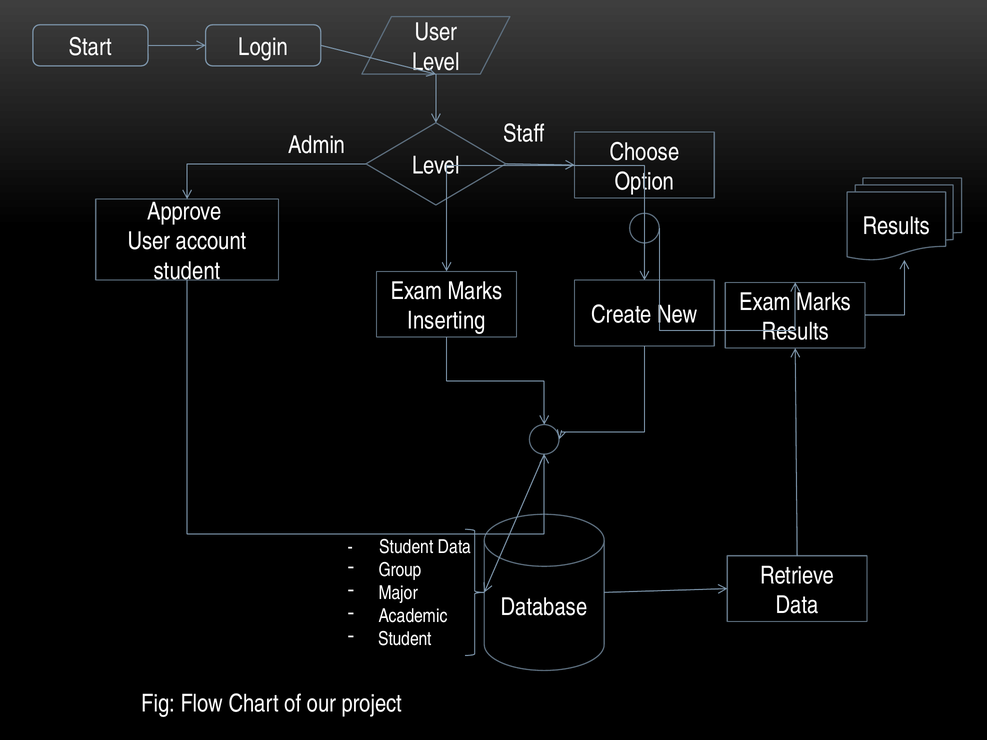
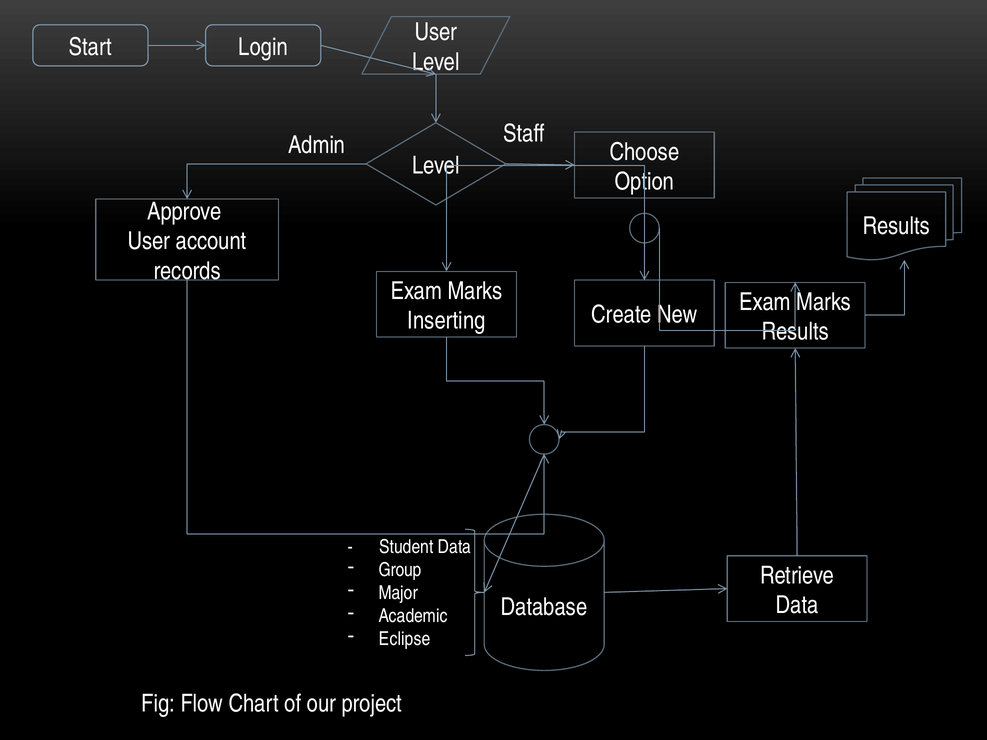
student at (187, 271): student -> records
Student at (405, 639): Student -> Eclipse
